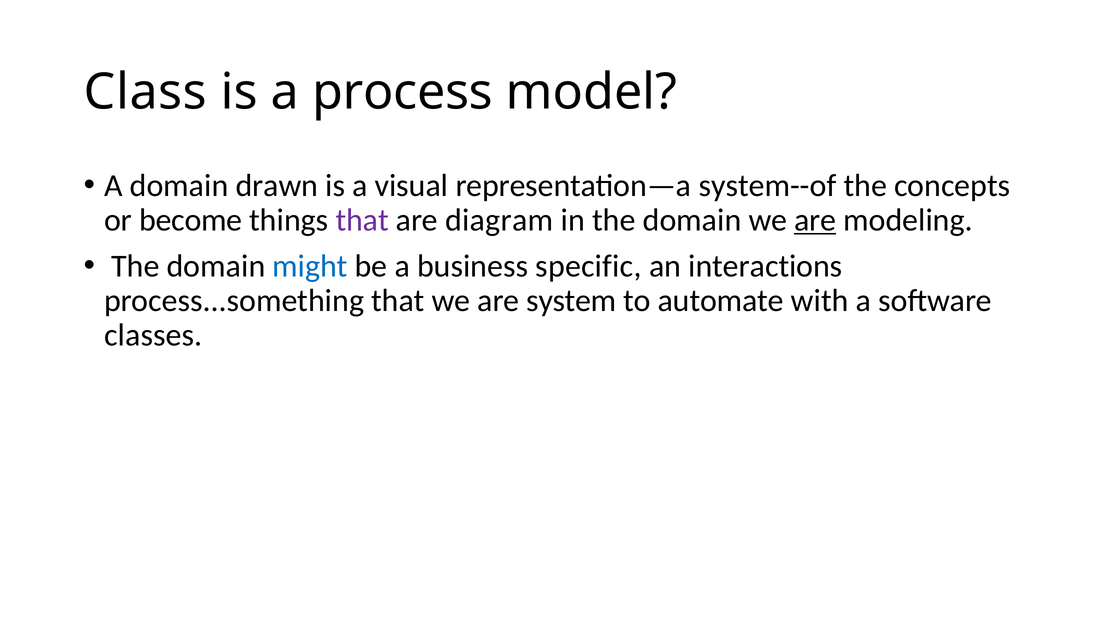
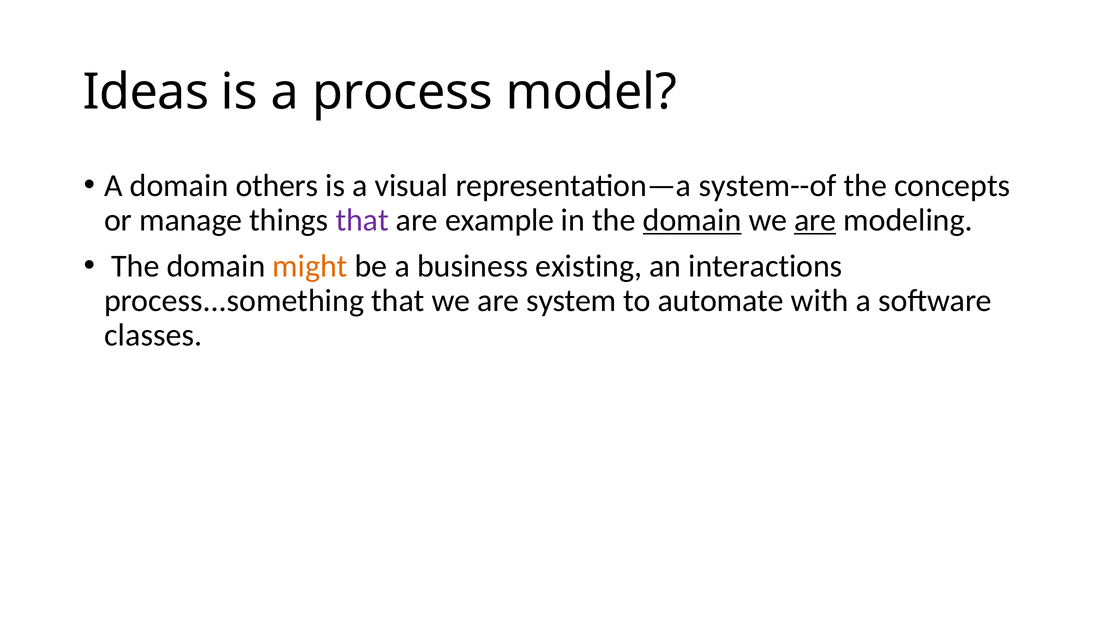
Class: Class -> Ideas
drawn: drawn -> others
become: become -> manage
diagram: diagram -> example
domain at (692, 220) underline: none -> present
might colour: blue -> orange
specific: specific -> existing
